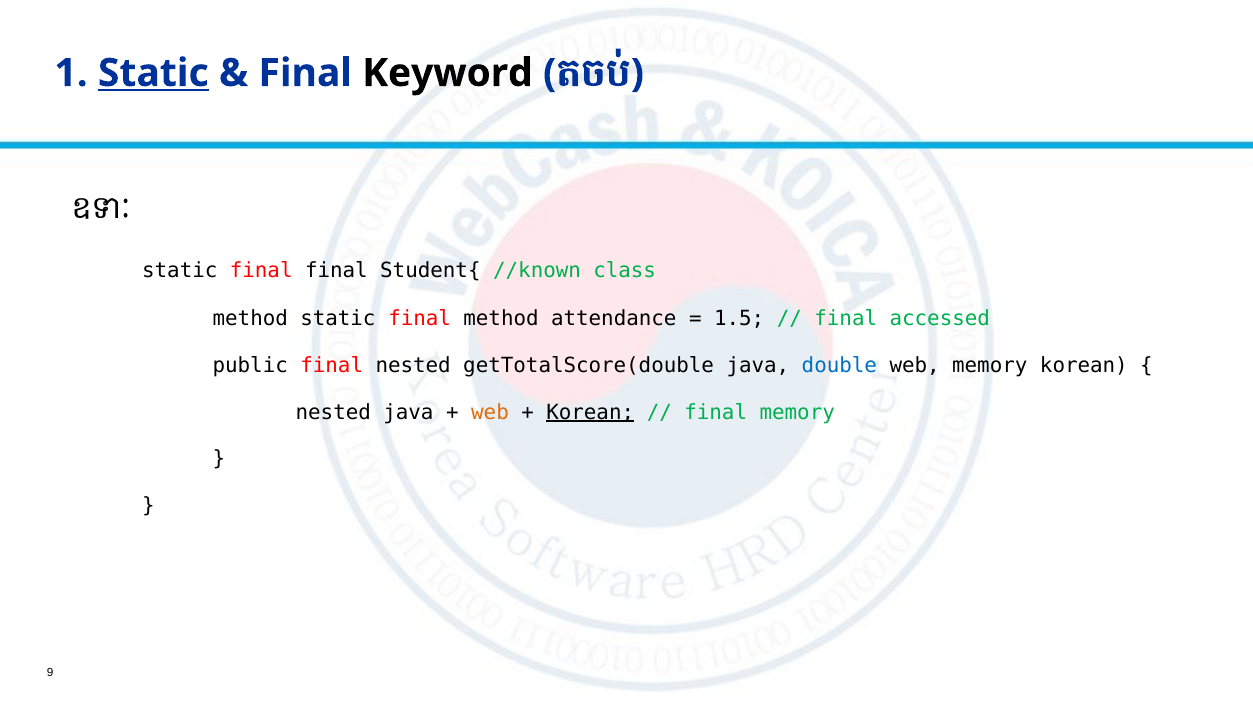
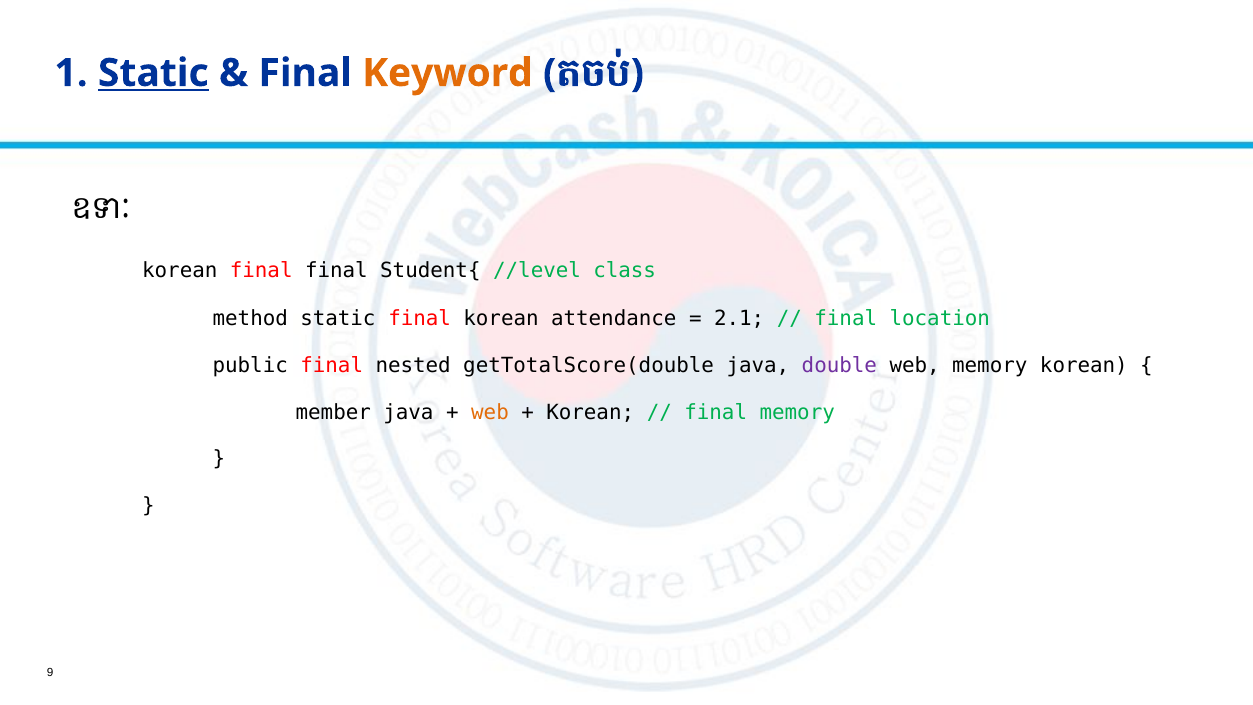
Keyword colour: black -> orange
static at (180, 270): static -> korean
//known: //known -> //level
final method: method -> korean
1.5: 1.5 -> 2.1
accessed: accessed -> location
double colour: blue -> purple
nested at (333, 412): nested -> member
Korean at (590, 412) underline: present -> none
